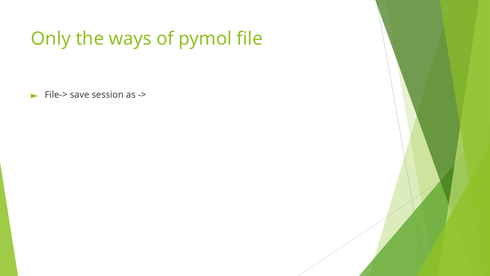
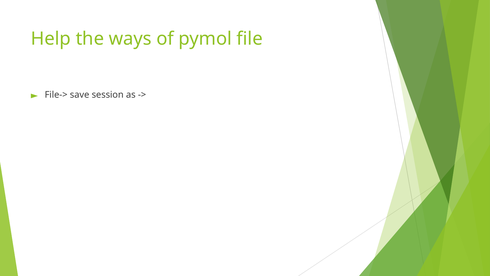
Only: Only -> Help
